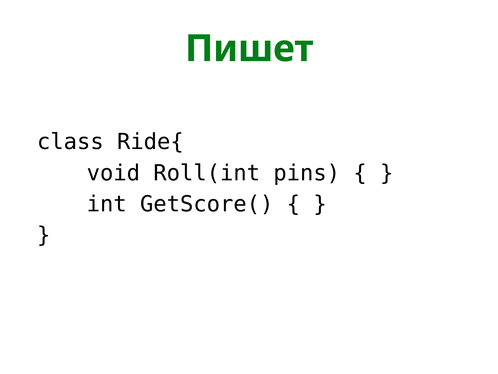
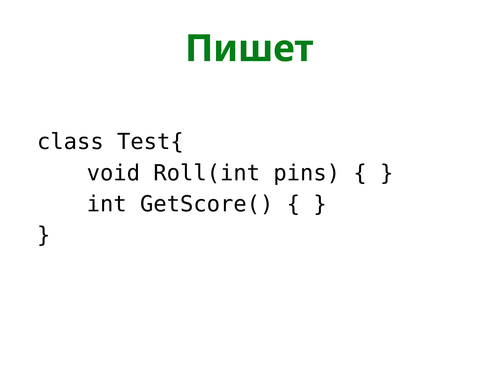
Ride{: Ride{ -> Test{
